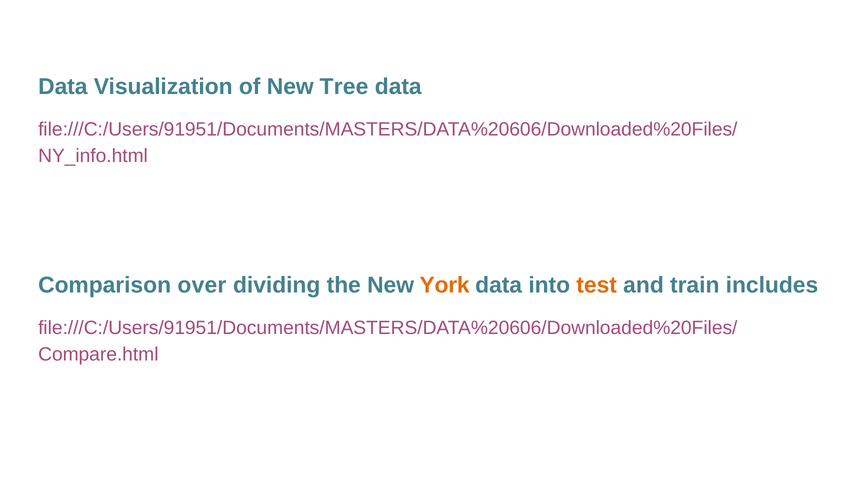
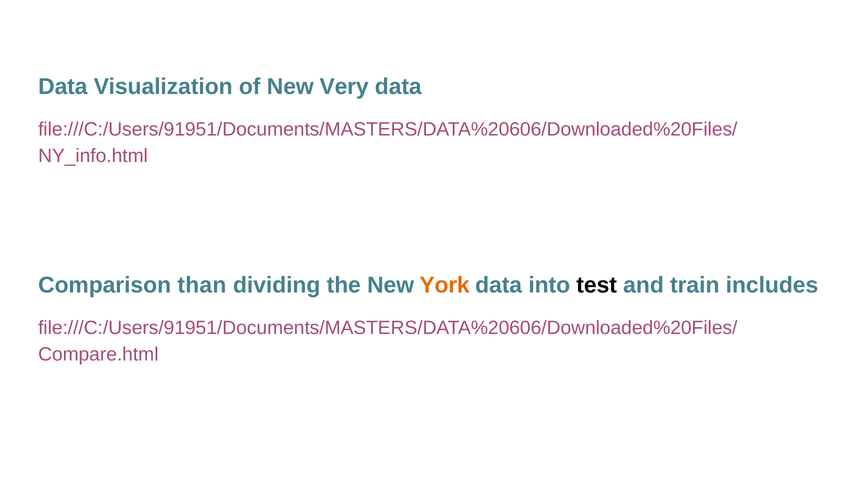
Tree: Tree -> Very
over: over -> than
test colour: orange -> black
